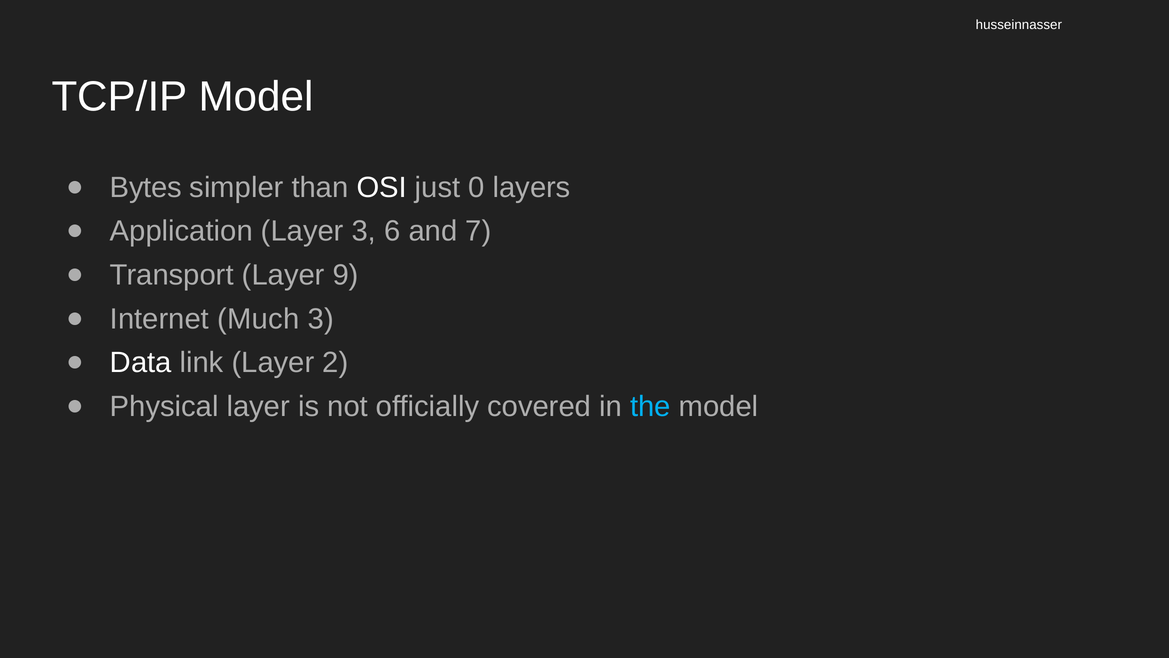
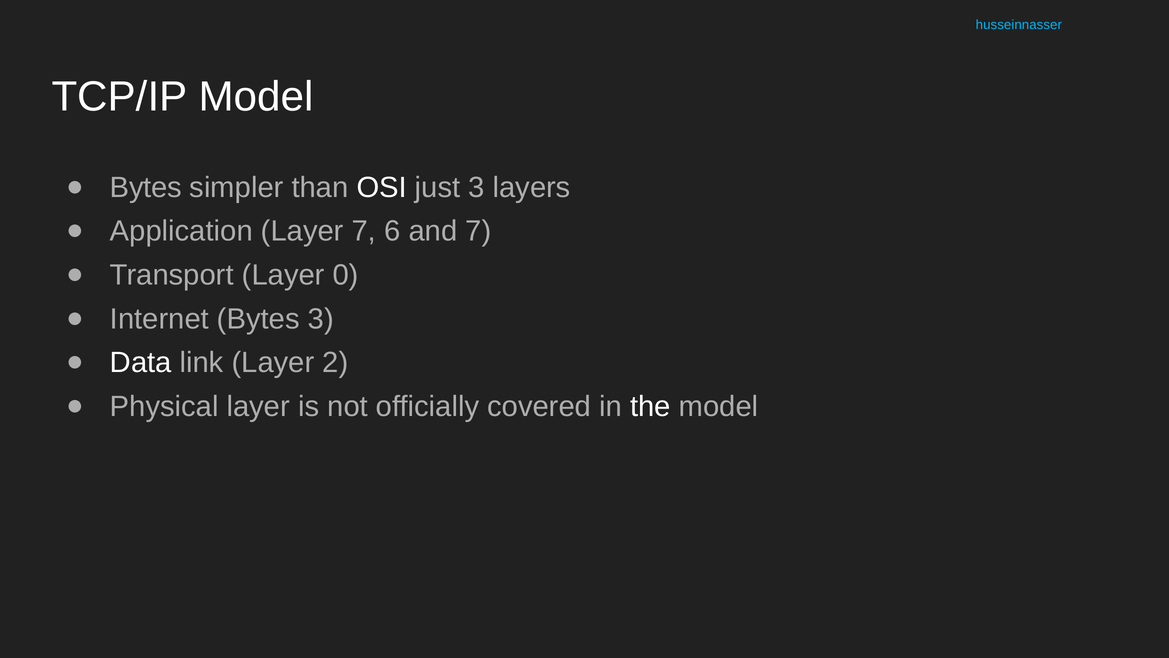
husseinnasser colour: white -> light blue
just 0: 0 -> 3
Layer 3: 3 -> 7
9: 9 -> 0
Internet Much: Much -> Bytes
the colour: light blue -> white
